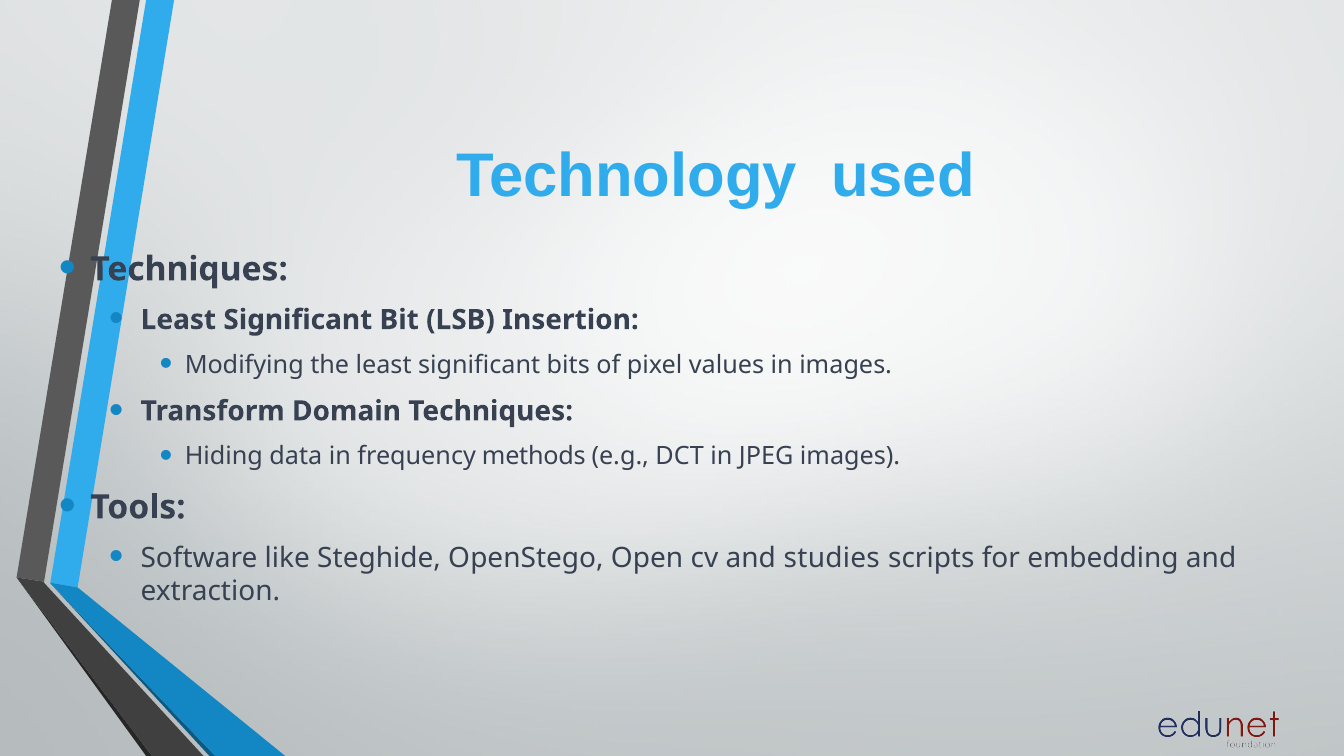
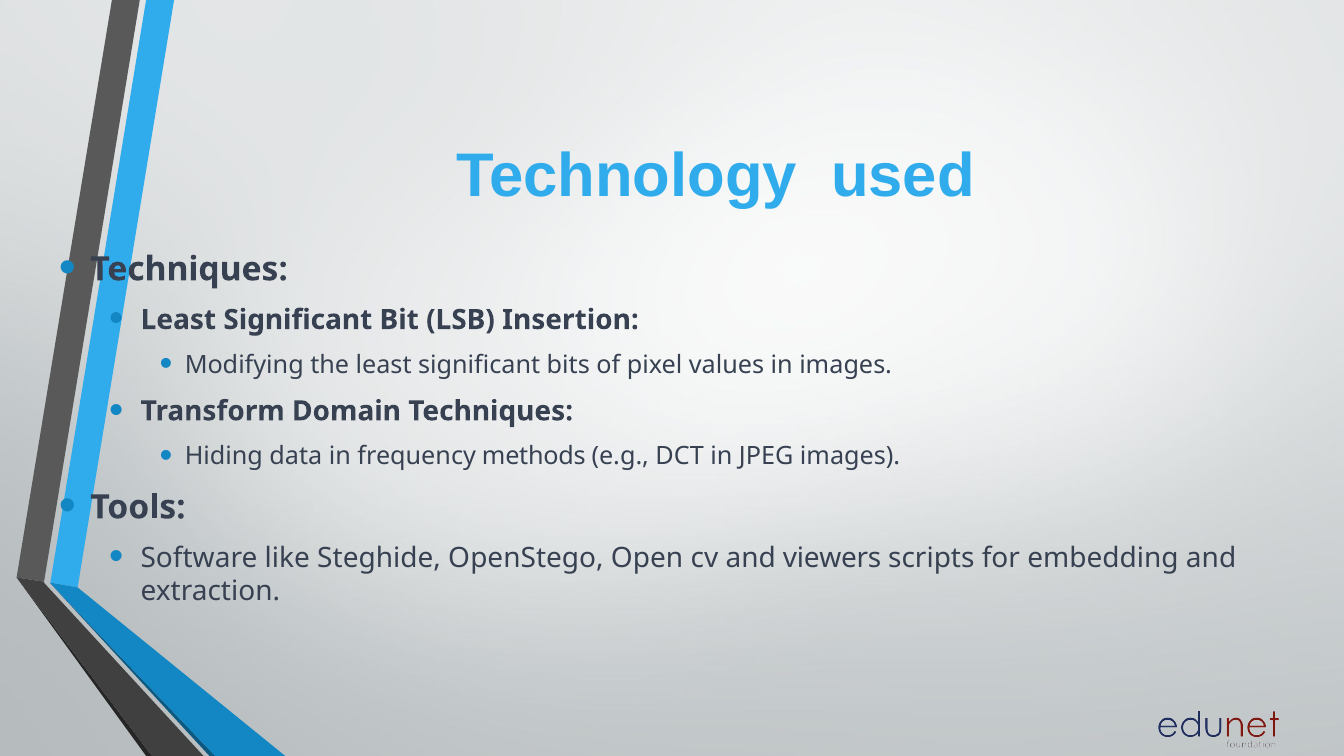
studies: studies -> viewers
